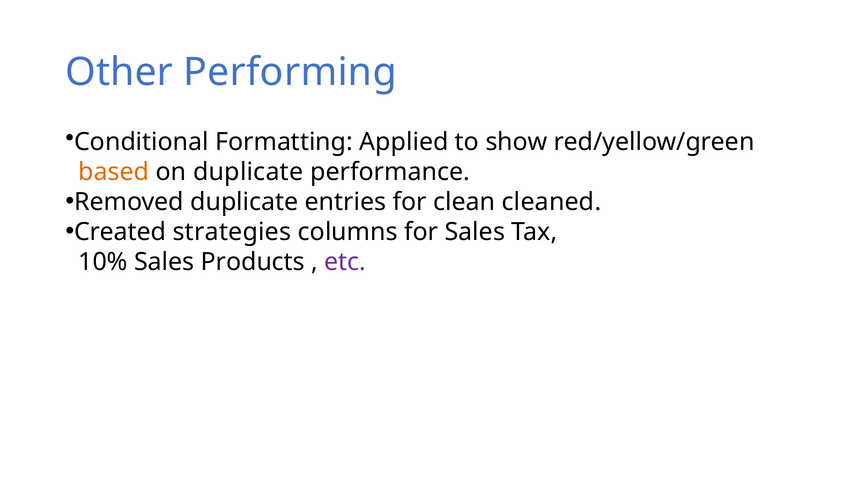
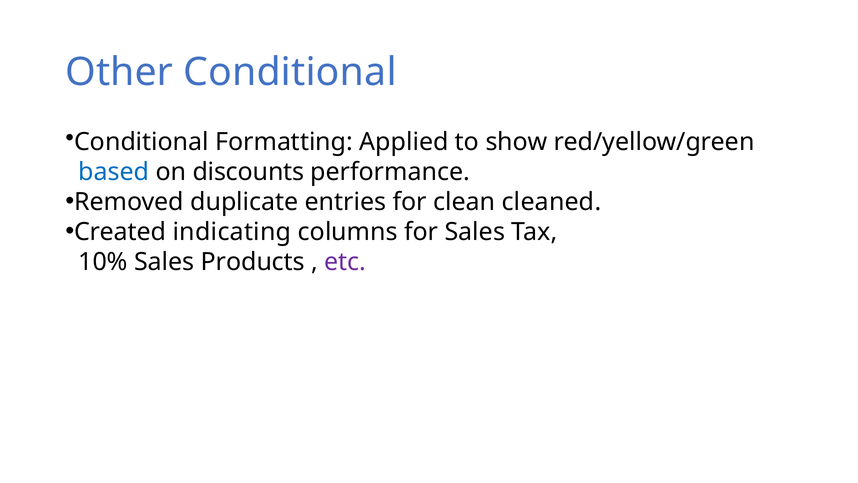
Other Performing: Performing -> Conditional
based colour: orange -> blue
on duplicate: duplicate -> discounts
strategies: strategies -> indicating
